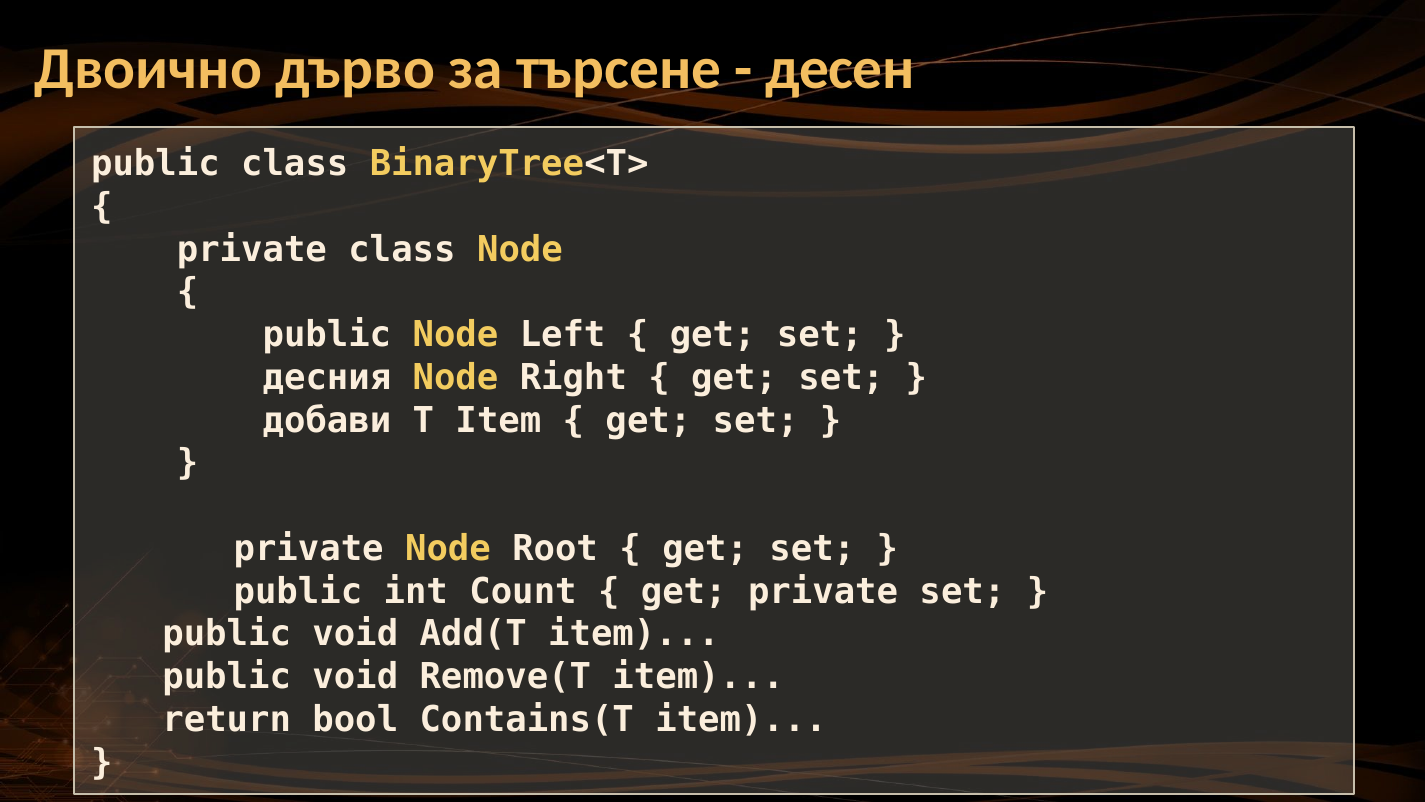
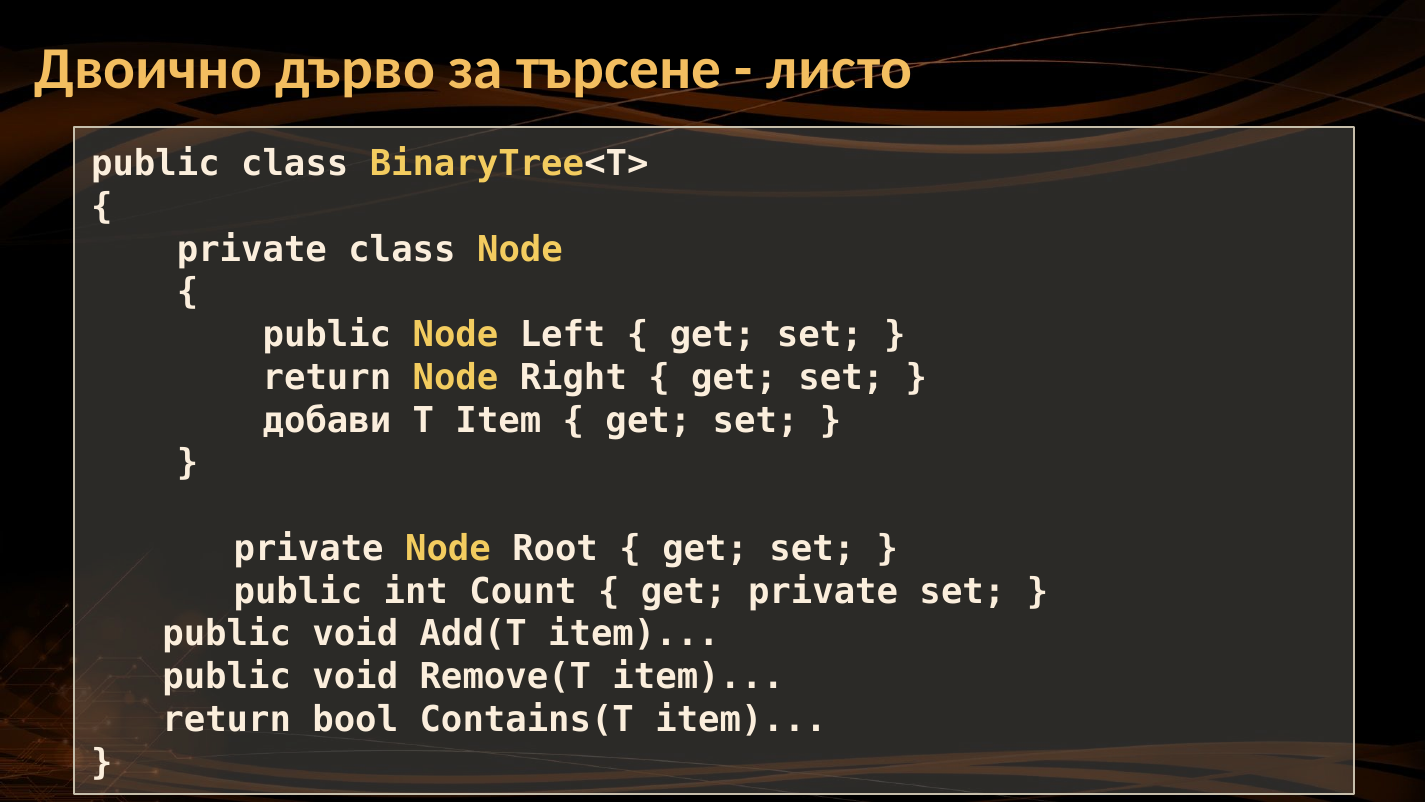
десен: десен -> листо
десния at (327, 377): десния -> return
